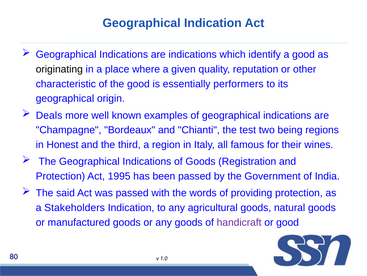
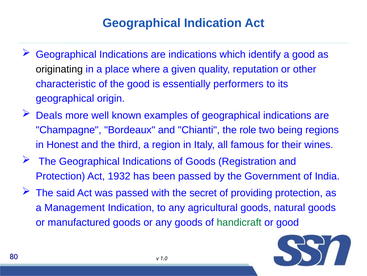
test: test -> role
1995: 1995 -> 1932
words: words -> secret
Stakeholders: Stakeholders -> Management
handicraft colour: purple -> green
